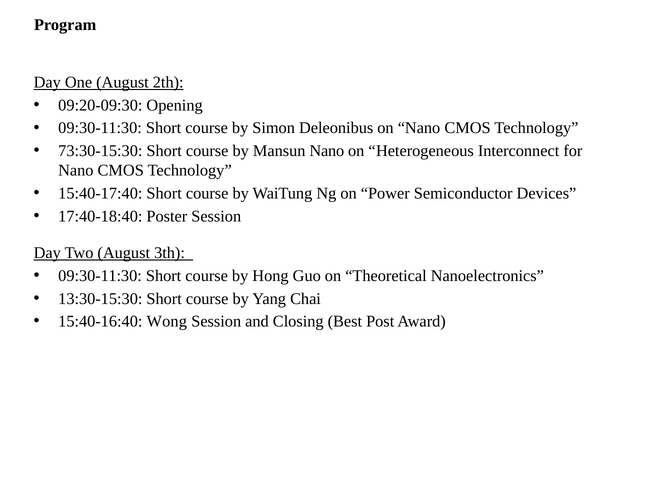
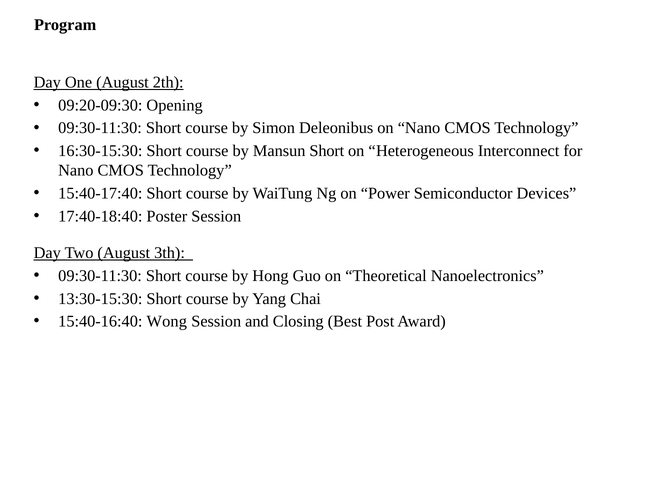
73:30-15:30: 73:30-15:30 -> 16:30-15:30
Mansun Nano: Nano -> Short
